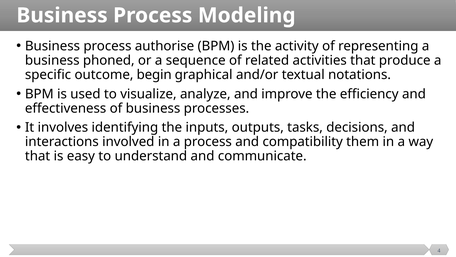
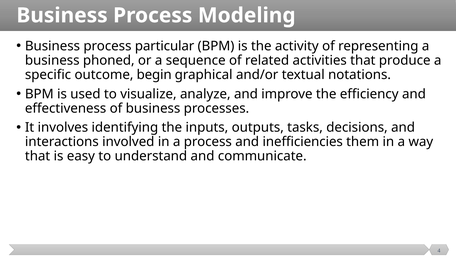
authorise: authorise -> particular
compatibility: compatibility -> inefficiencies
